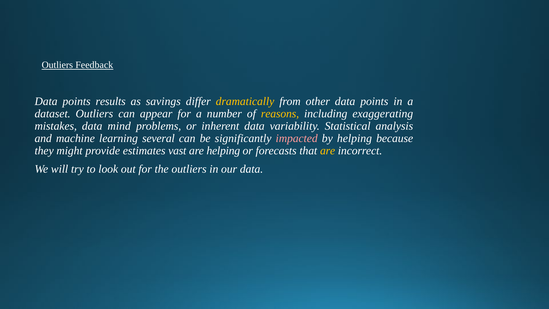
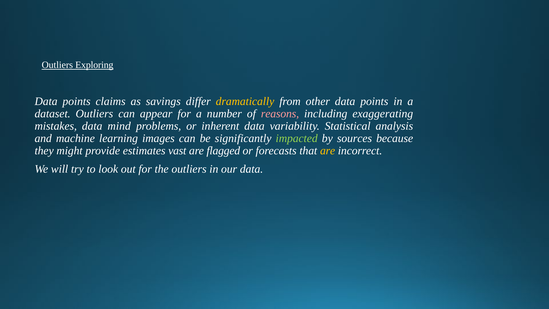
Feedback: Feedback -> Exploring
results: results -> claims
reasons colour: yellow -> pink
several: several -> images
impacted colour: pink -> light green
by helping: helping -> sources
are helping: helping -> flagged
